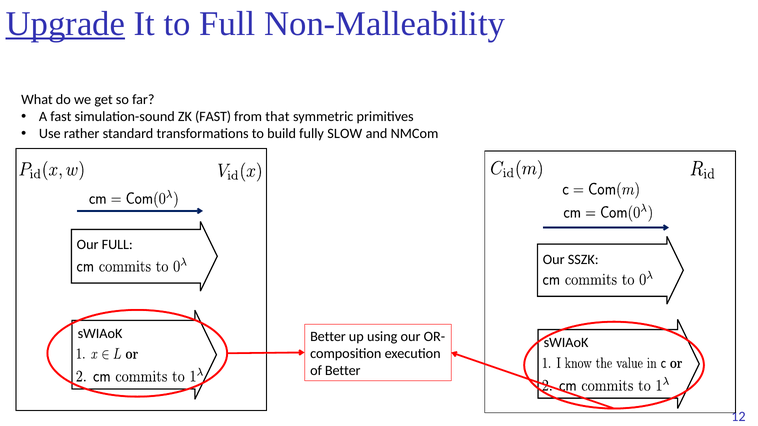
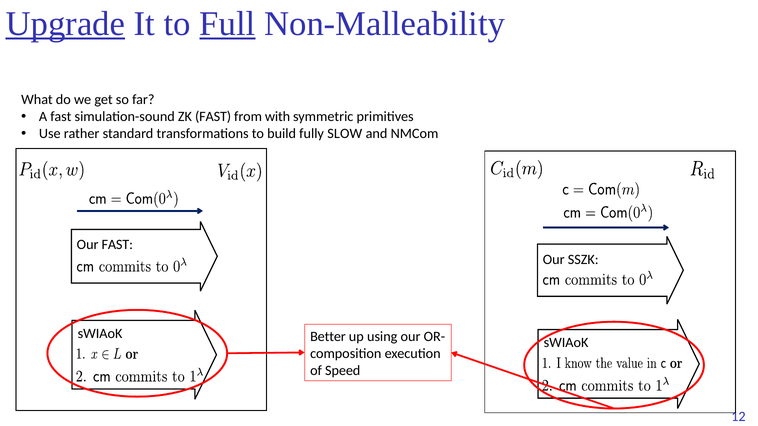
Full at (227, 24) underline: none -> present
that: that -> with
Our FULL: FULL -> FAST
of Better: Better -> Speed
